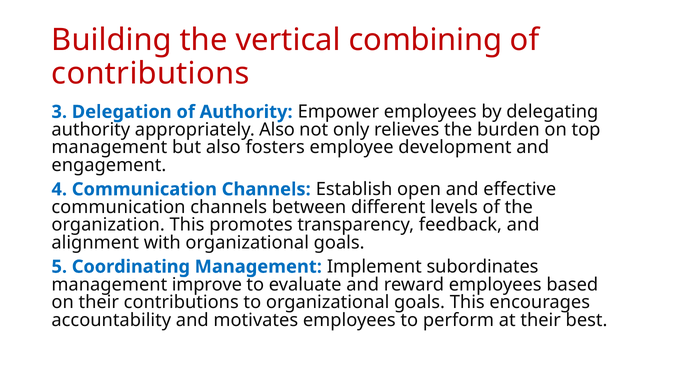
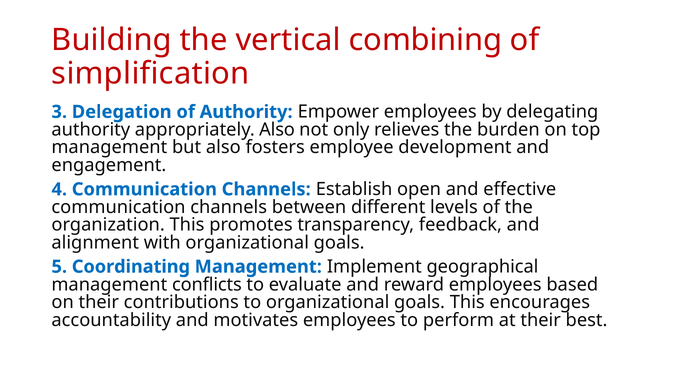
contributions at (150, 73): contributions -> simplification
subordinates: subordinates -> geographical
improve: improve -> conflicts
